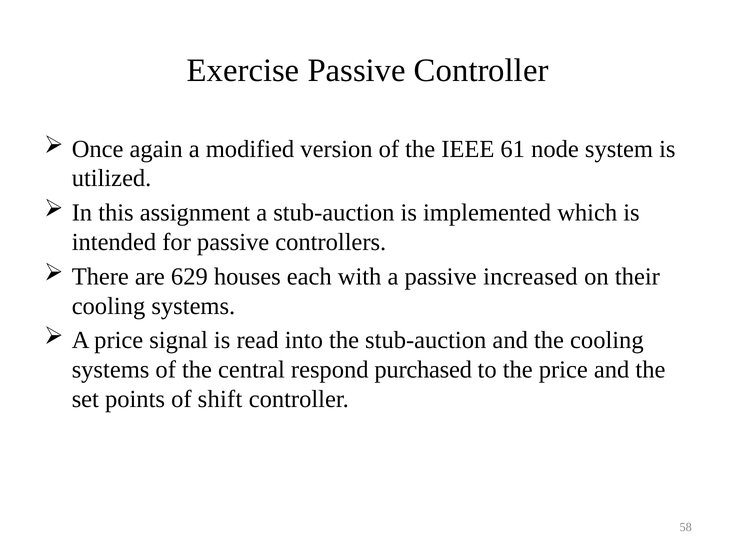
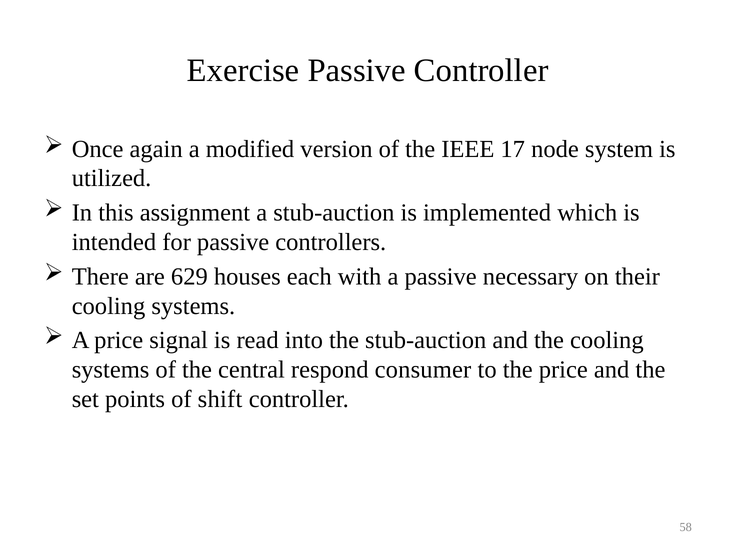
61: 61 -> 17
increased: increased -> necessary
purchased: purchased -> consumer
